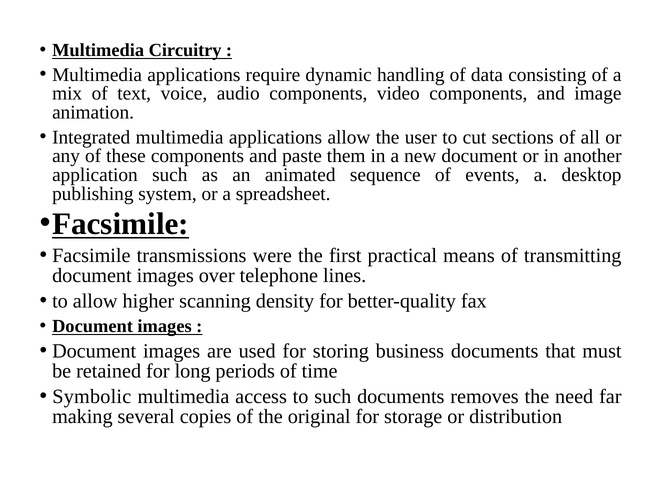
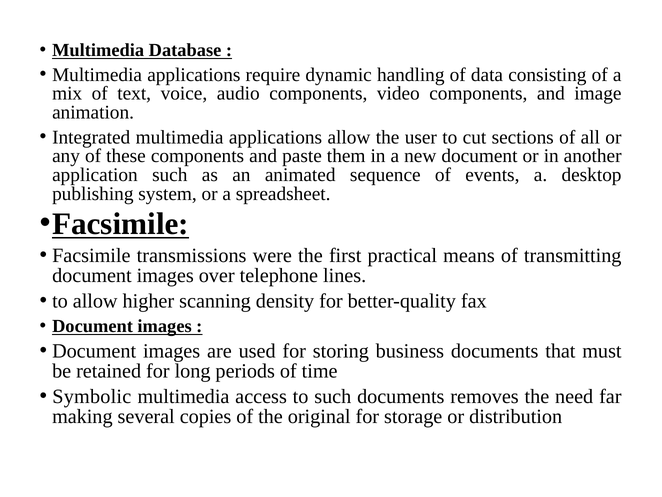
Circuitry: Circuitry -> Database
